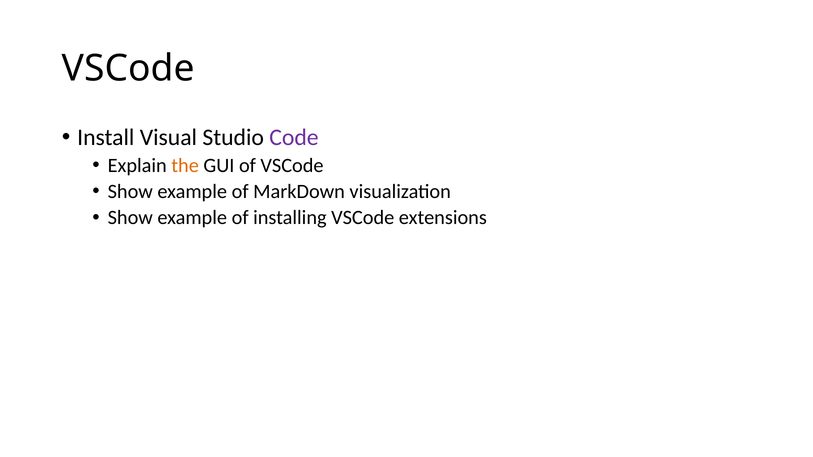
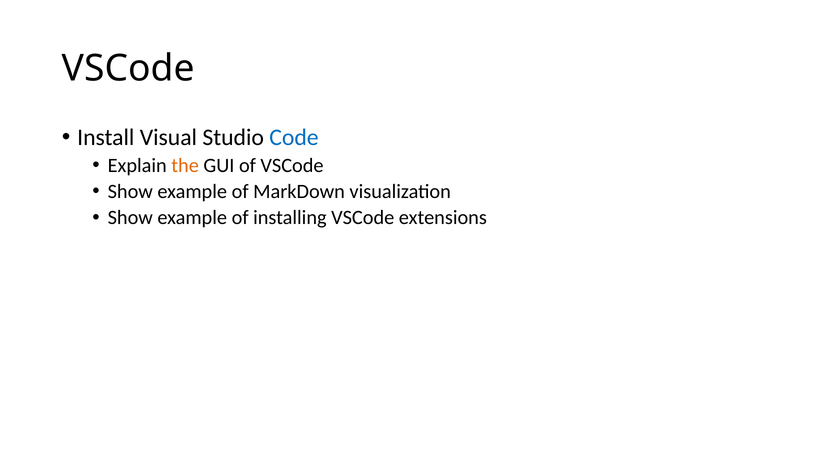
Code colour: purple -> blue
